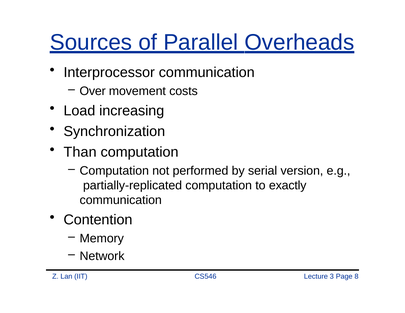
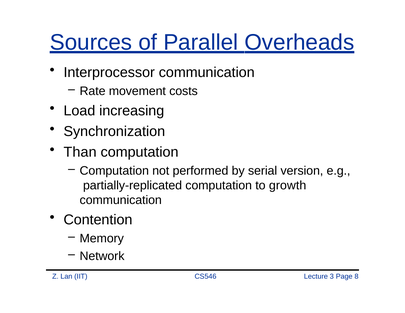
Over: Over -> Rate
exactly: exactly -> growth
